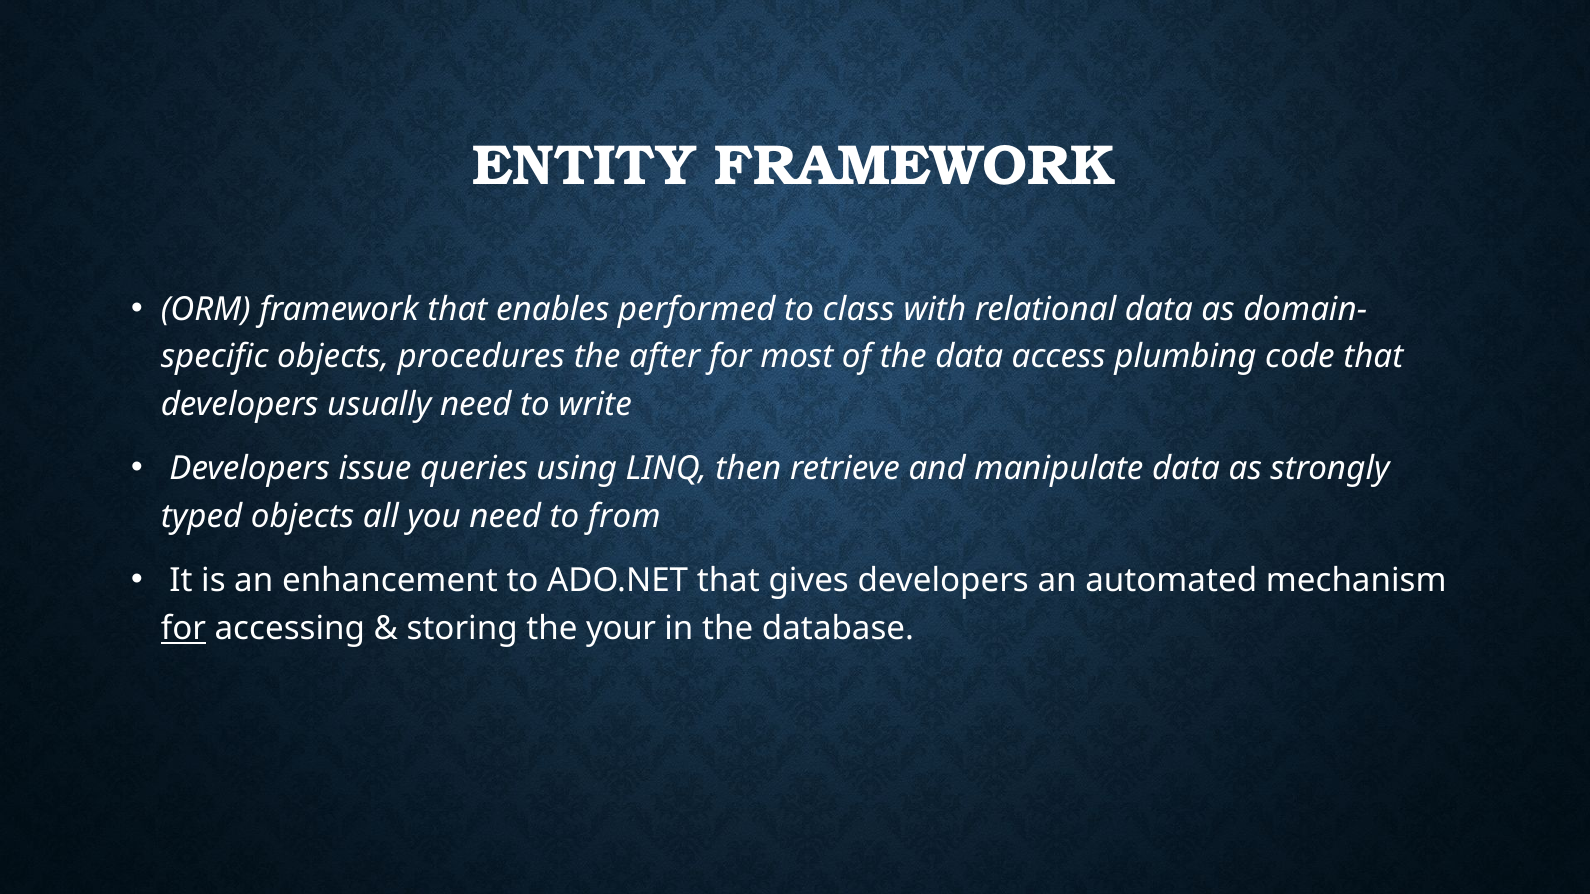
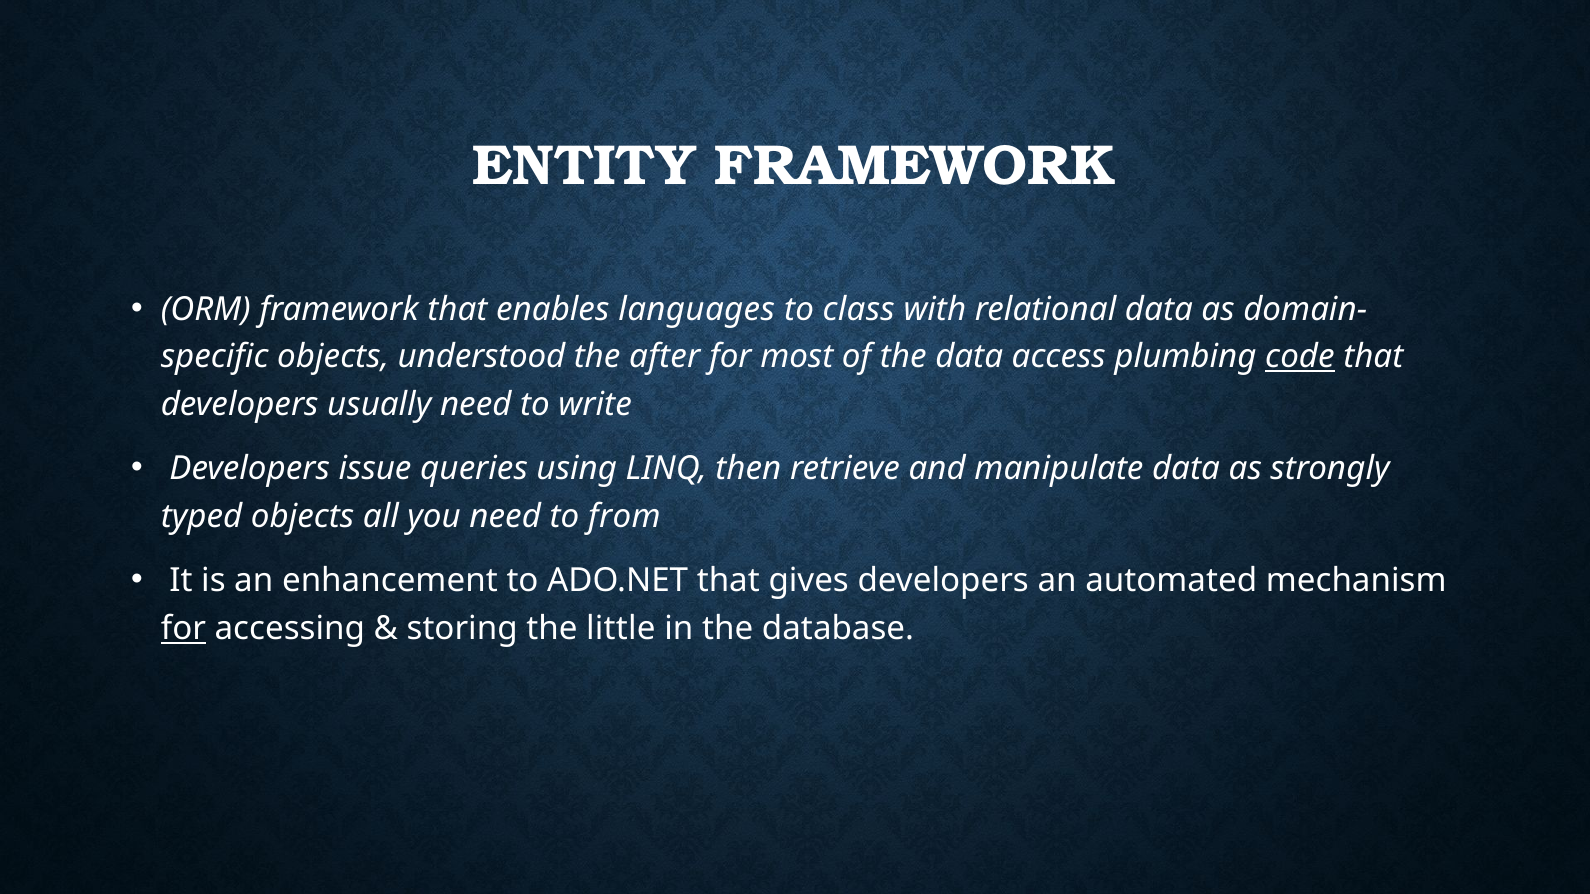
performed: performed -> languages
procedures: procedures -> understood
code underline: none -> present
your: your -> little
